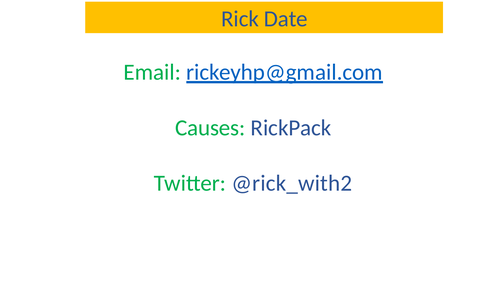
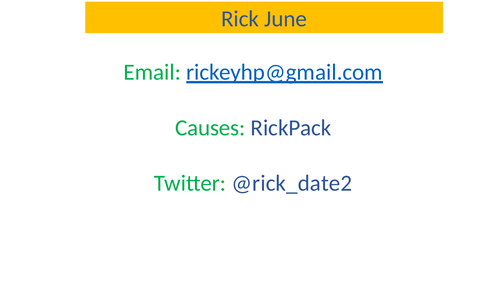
Date: Date -> June
@rick_with2: @rick_with2 -> @rick_date2
